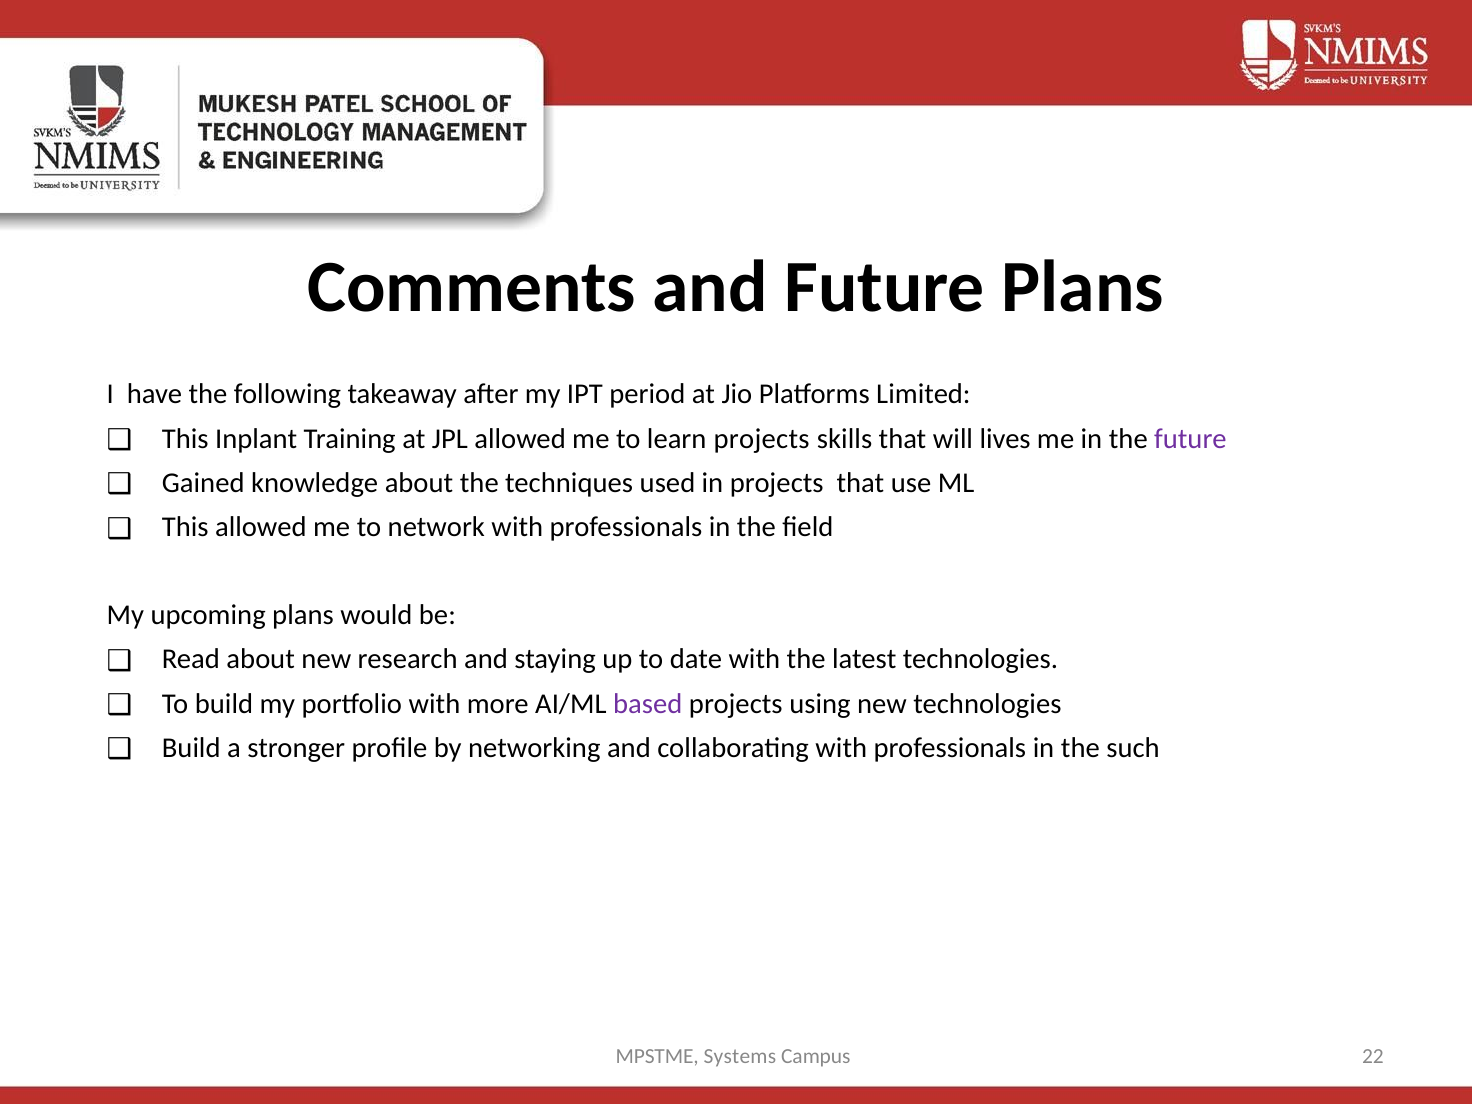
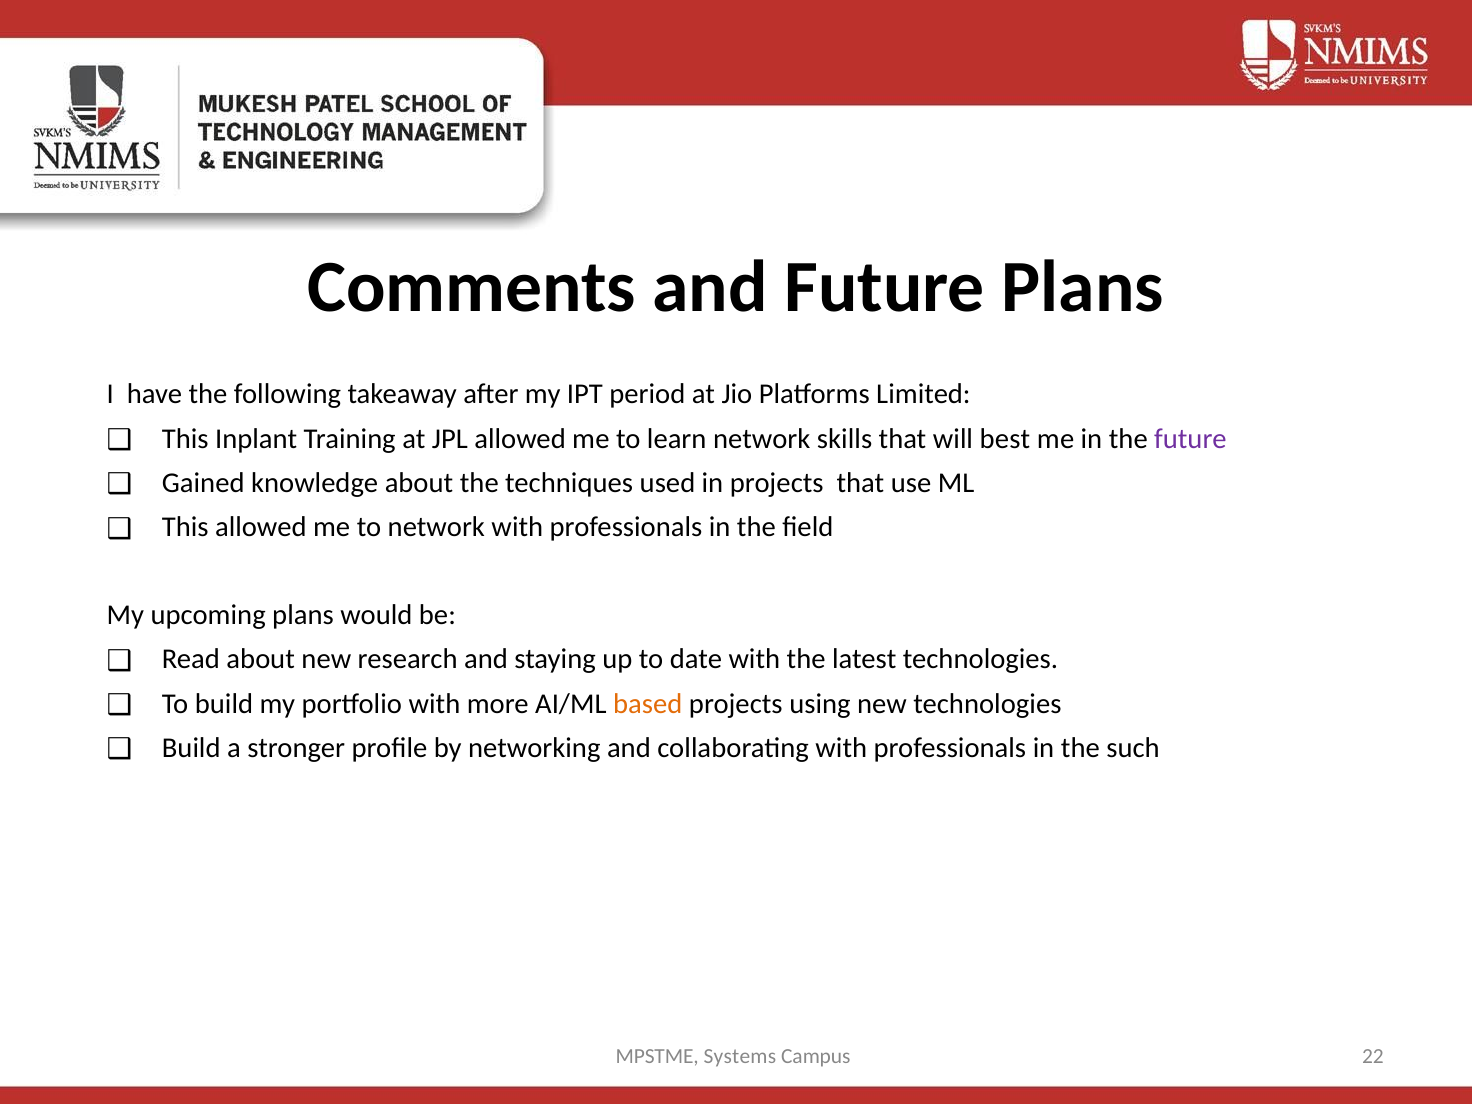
learn projects: projects -> network
lives: lives -> best
based colour: purple -> orange
